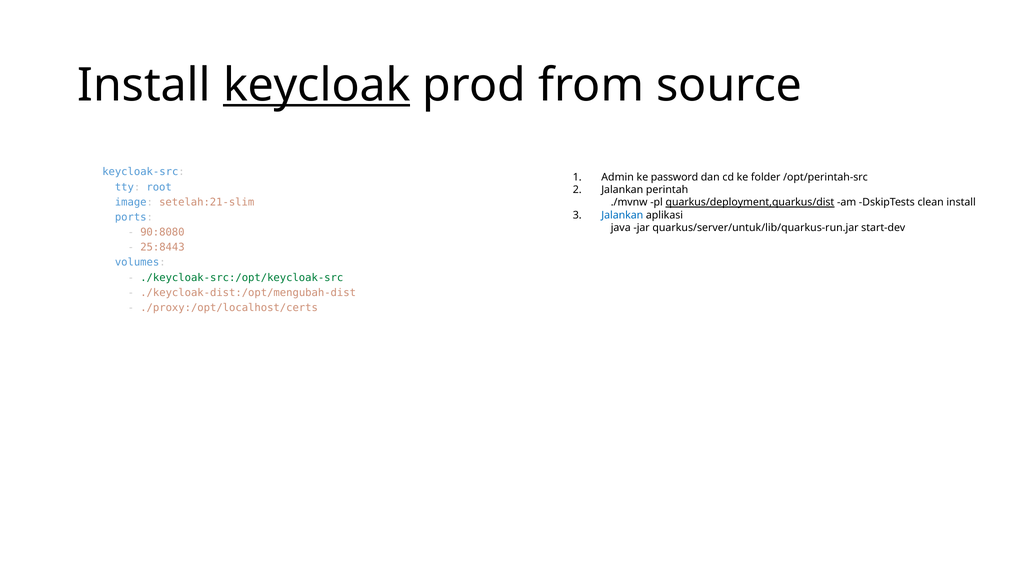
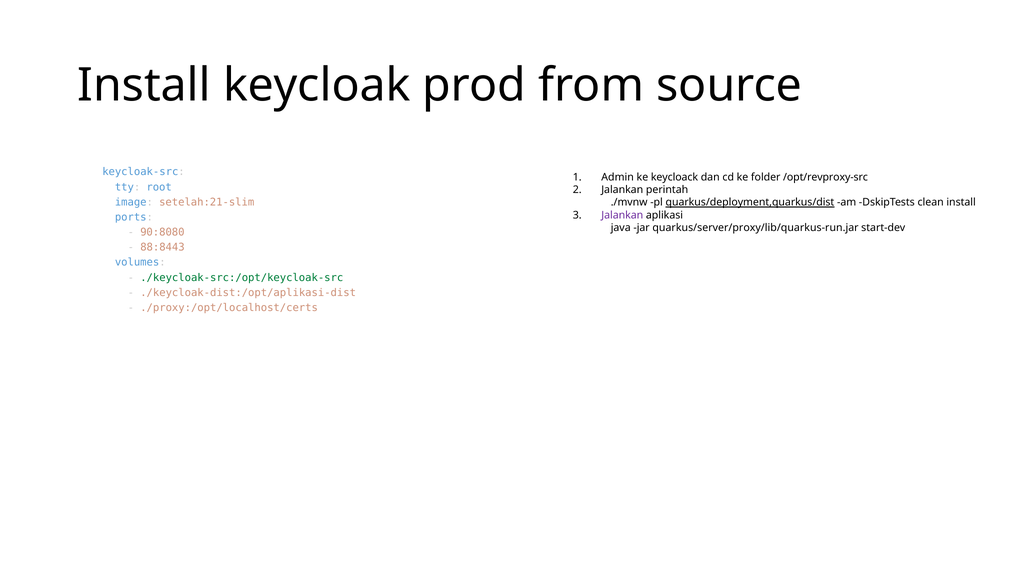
keycloak underline: present -> none
password: password -> keycloack
/opt/perintah-src: /opt/perintah-src -> /opt/revproxy-src
Jalankan at (622, 215) colour: blue -> purple
quarkus/server/untuk/lib/quarkus-run.jar: quarkus/server/untuk/lib/quarkus-run.jar -> quarkus/server/proxy/lib/quarkus-run.jar
25:8443: 25:8443 -> 88:8443
./keycloak-dist:/opt/mengubah-dist: ./keycloak-dist:/opt/mengubah-dist -> ./keycloak-dist:/opt/aplikasi-dist
